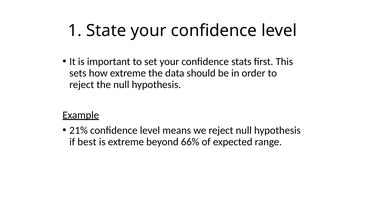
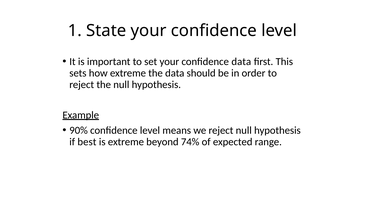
confidence stats: stats -> data
21%: 21% -> 90%
66%: 66% -> 74%
